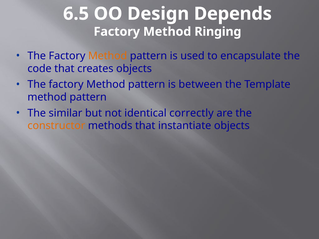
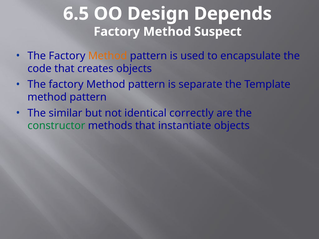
Ringing: Ringing -> Suspect
between: between -> separate
constructor colour: orange -> green
